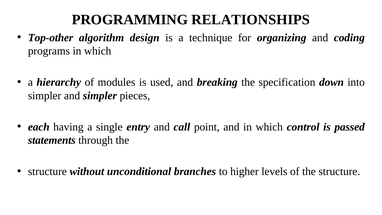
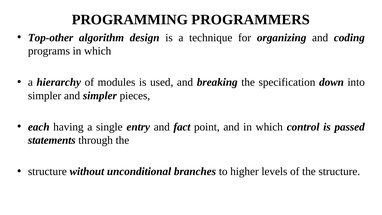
RELATIONSHIPS: RELATIONSHIPS -> PROGRAMMERS
call: call -> fact
